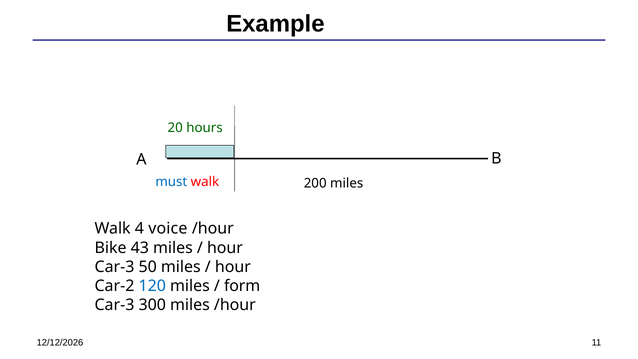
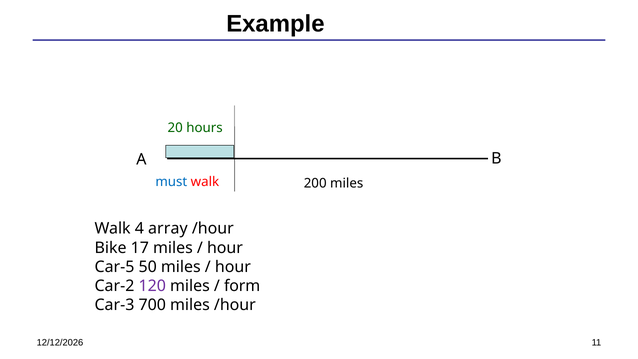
voice: voice -> array
43: 43 -> 17
Car-3 at (114, 267): Car-3 -> Car-5
120 colour: blue -> purple
300: 300 -> 700
